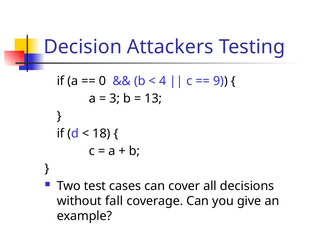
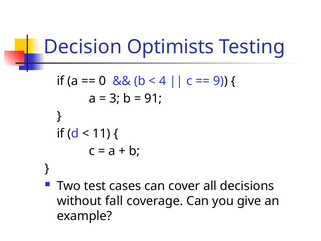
Attackers: Attackers -> Optimists
13: 13 -> 91
18: 18 -> 11
